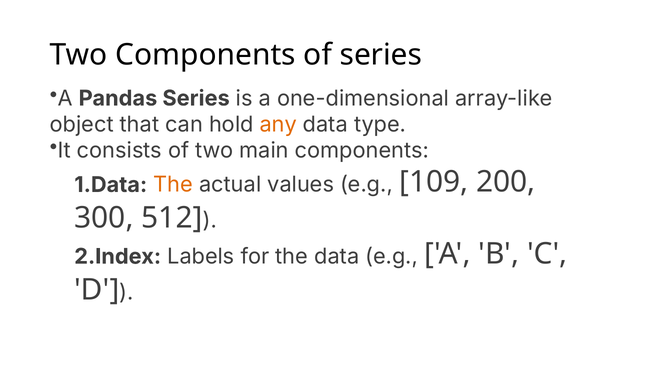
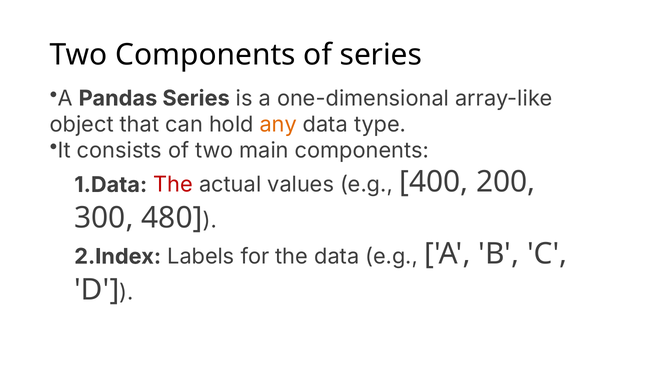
The at (173, 185) colour: orange -> red
109: 109 -> 400
512: 512 -> 480
